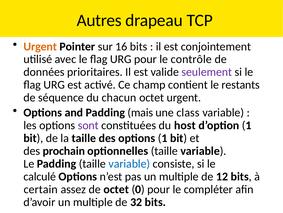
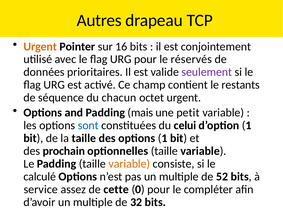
contrôle: contrôle -> réservés
class: class -> petit
sont colour: purple -> blue
host: host -> celui
variable at (129, 163) colour: blue -> orange
12: 12 -> 52
certain: certain -> service
de octet: octet -> cette
